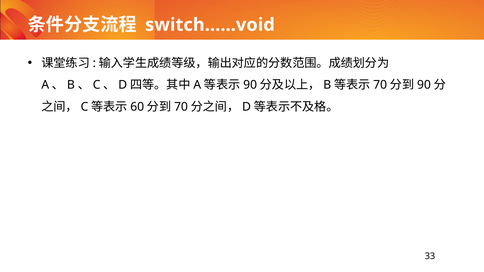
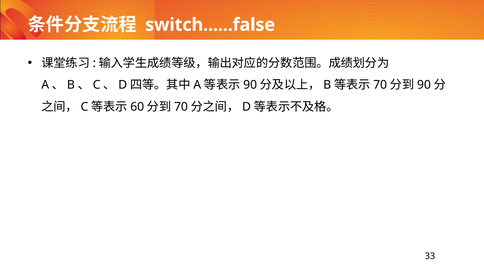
switch......void: switch......void -> switch......false
